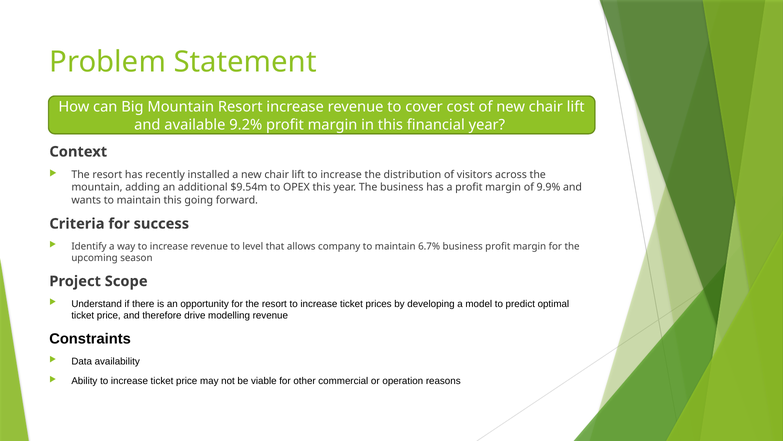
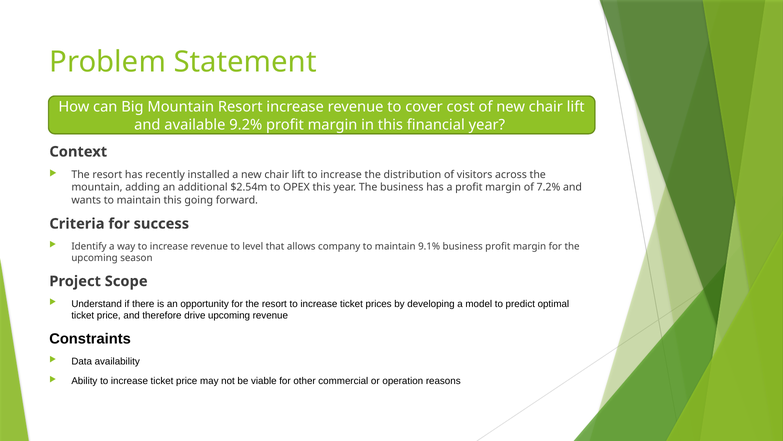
$9.54m: $9.54m -> $2.54m
9.9%: 9.9% -> 7.2%
6.7%: 6.7% -> 9.1%
drive modelling: modelling -> upcoming
